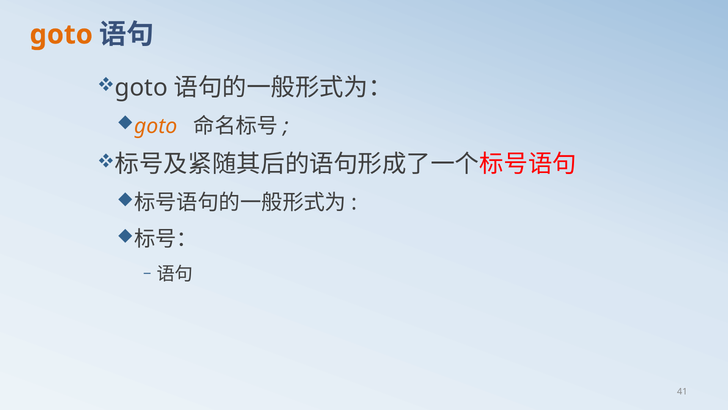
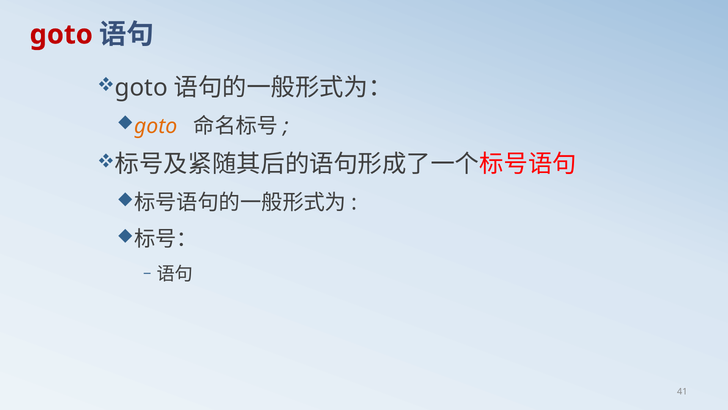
goto at (61, 35) colour: orange -> red
